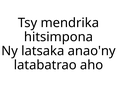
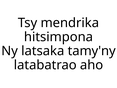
anao'ny: anao'ny -> tamy'ny
